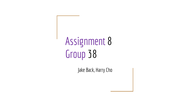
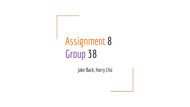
Assignment colour: purple -> orange
